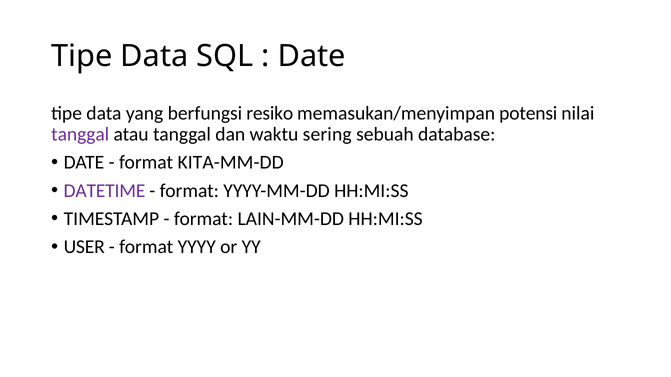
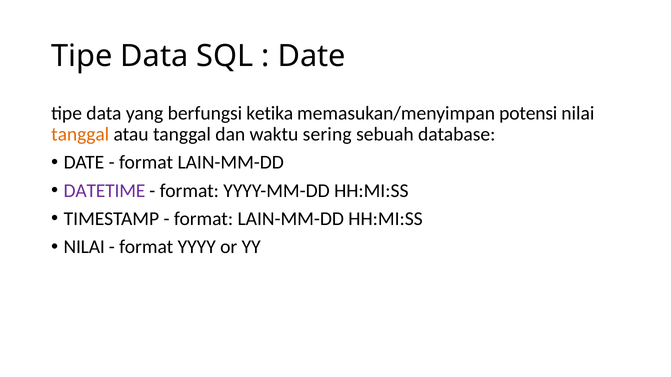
resiko: resiko -> ketika
tanggal at (80, 135) colour: purple -> orange
KITA-MM-DD at (231, 163): KITA-MM-DD -> LAIN-MM-DD
USER at (84, 247): USER -> NILAI
